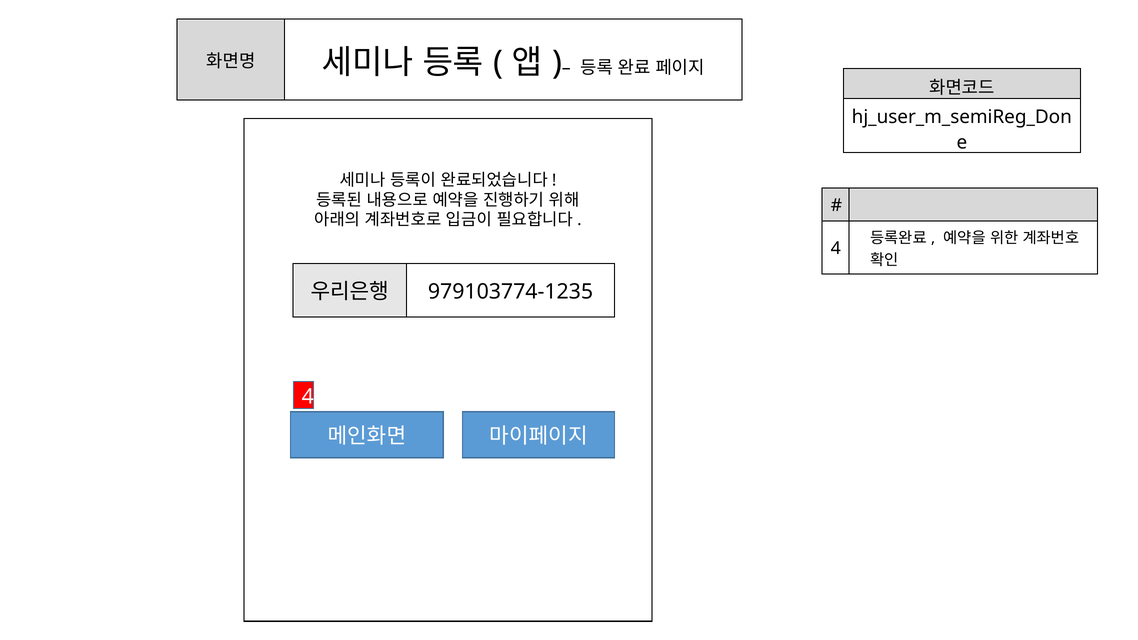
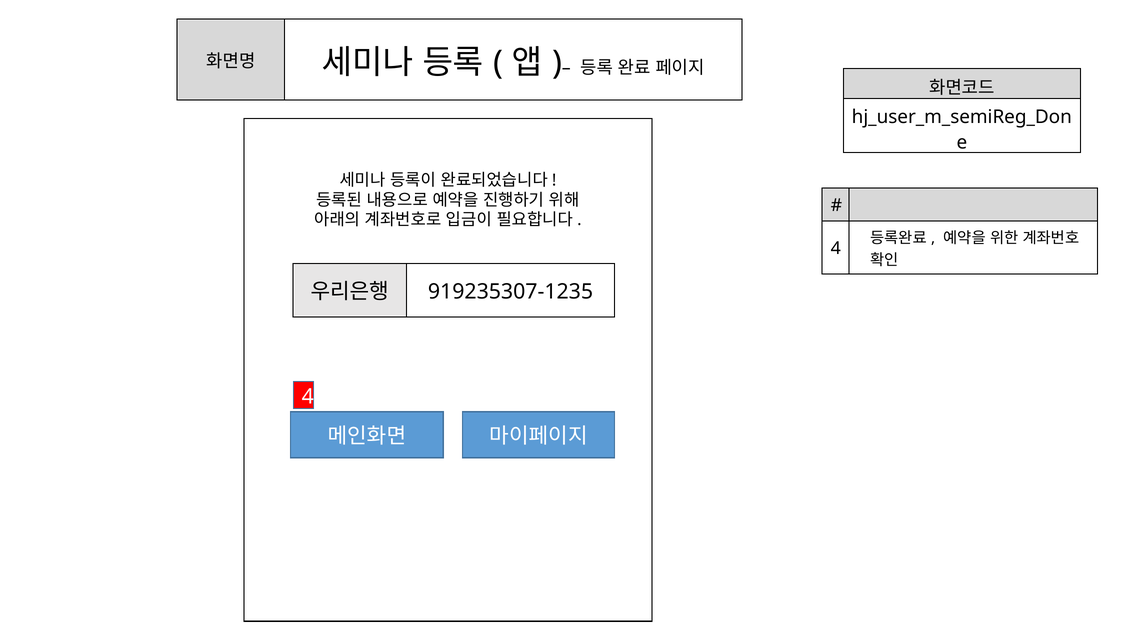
979103774-1235: 979103774-1235 -> 919235307-1235
